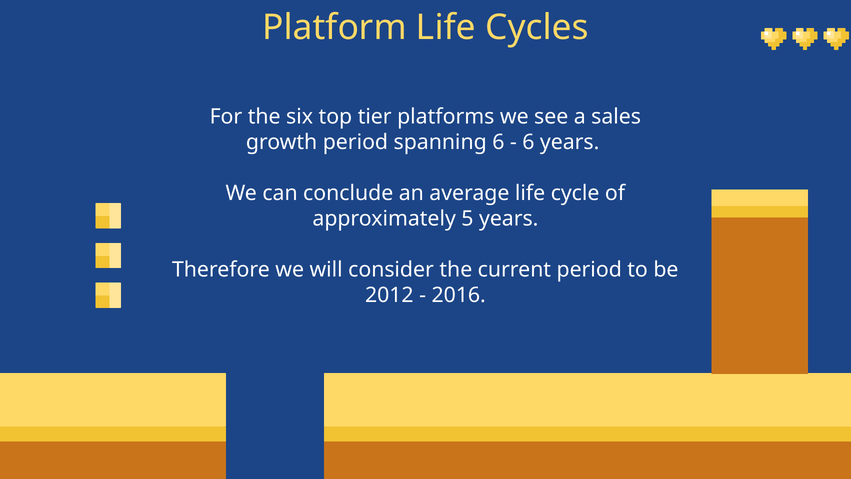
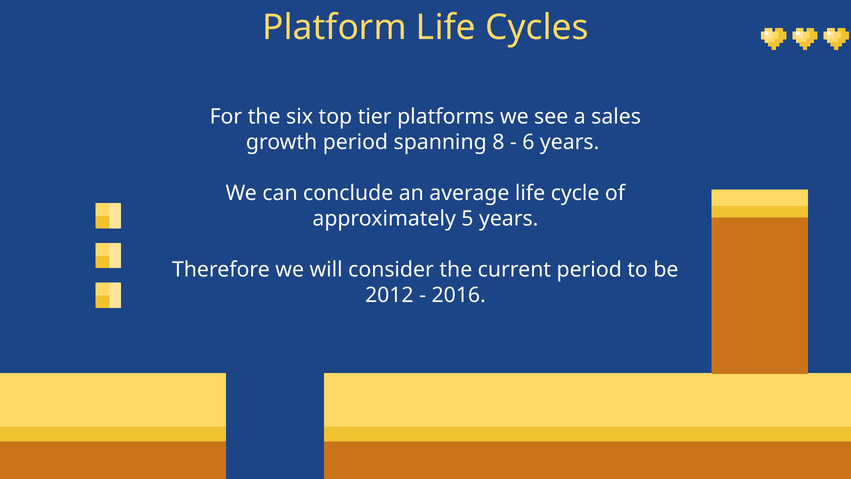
spanning 6: 6 -> 8
